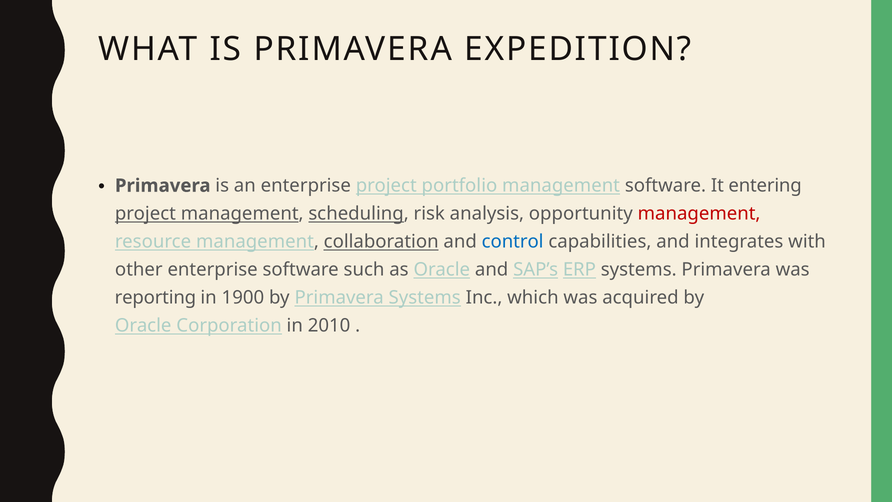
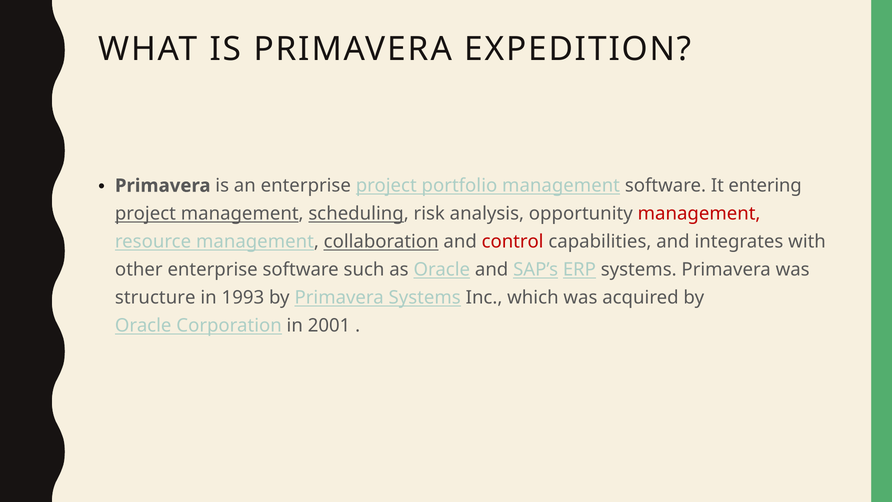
control colour: blue -> red
reporting: reporting -> structure
1900: 1900 -> 1993
2010: 2010 -> 2001
